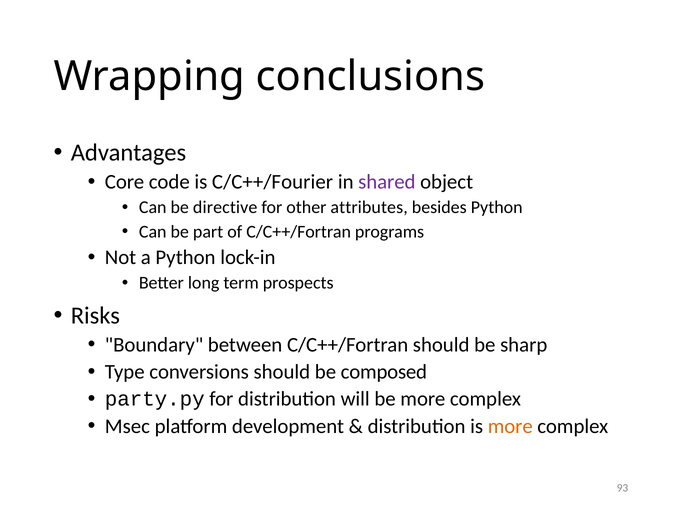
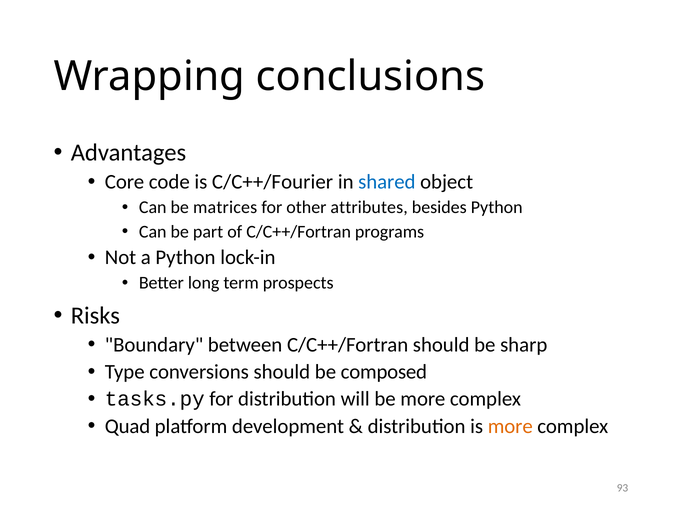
shared colour: purple -> blue
directive: directive -> matrices
party.py: party.py -> tasks.py
Msec: Msec -> Quad
